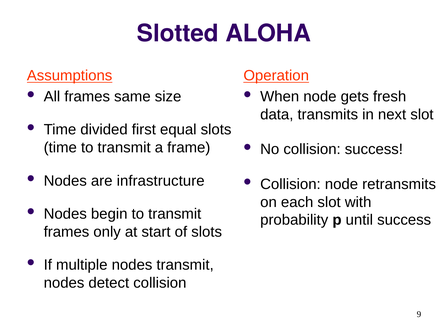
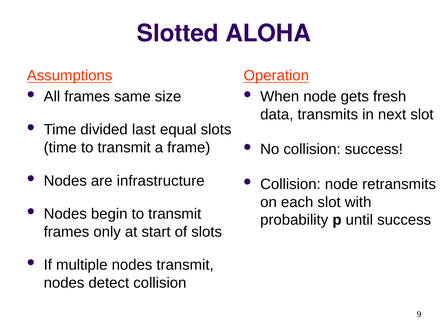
first: first -> last
